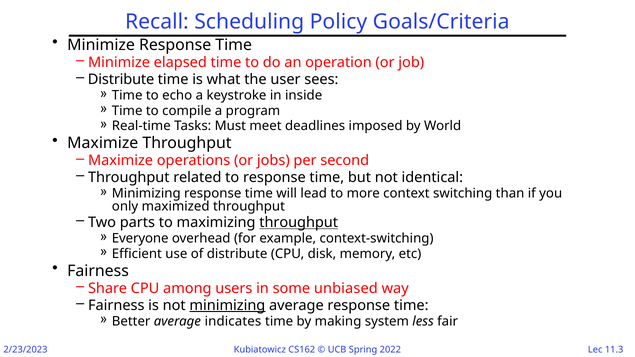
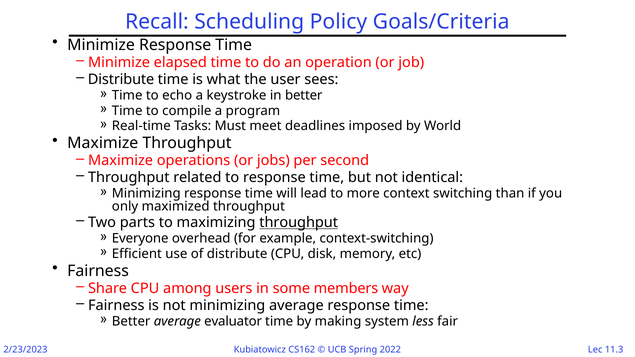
in inside: inside -> better
unbiased: unbiased -> members
minimizing at (227, 305) underline: present -> none
indicates: indicates -> evaluator
